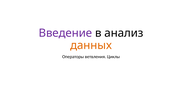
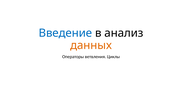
Введение colour: purple -> blue
